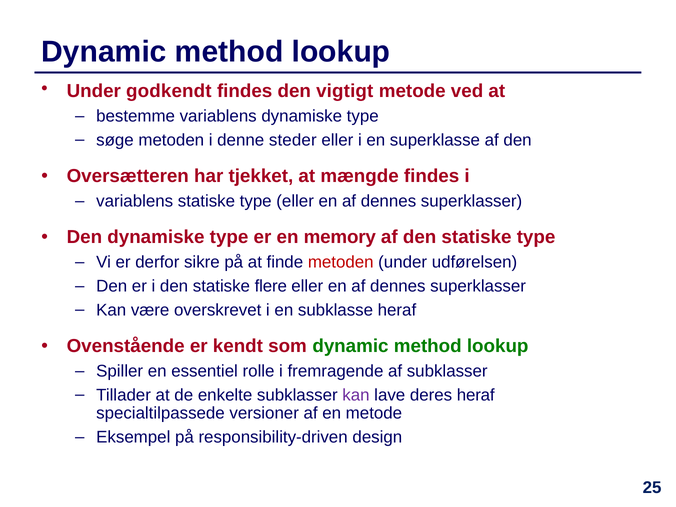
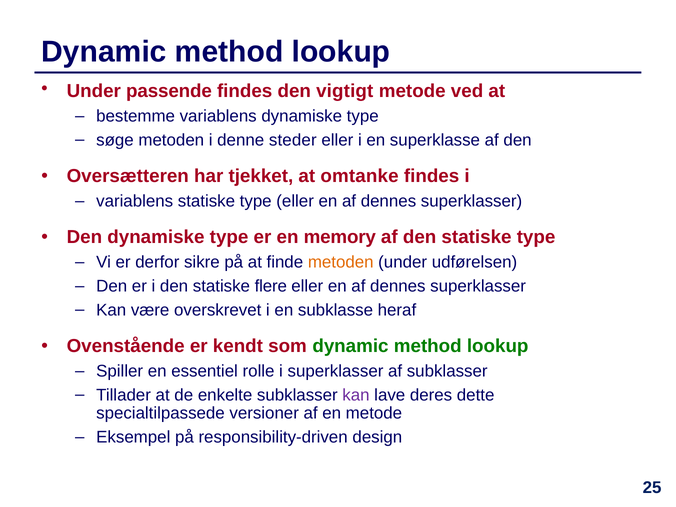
godkendt: godkendt -> passende
mængde: mængde -> omtanke
metoden at (341, 262) colour: red -> orange
i fremragende: fremragende -> superklasser
deres heraf: heraf -> dette
